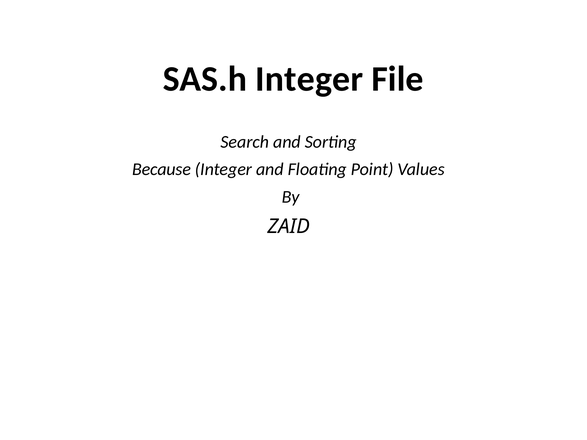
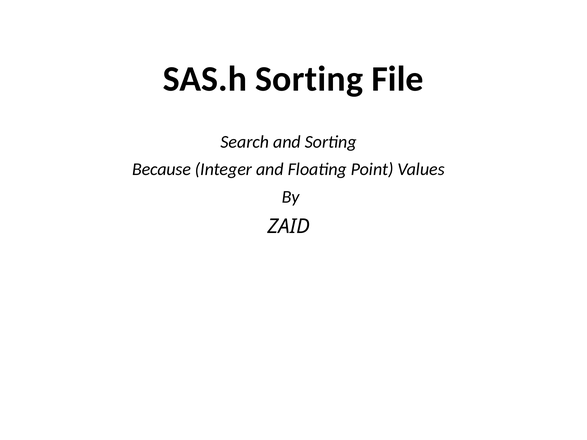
SAS.h Integer: Integer -> Sorting
